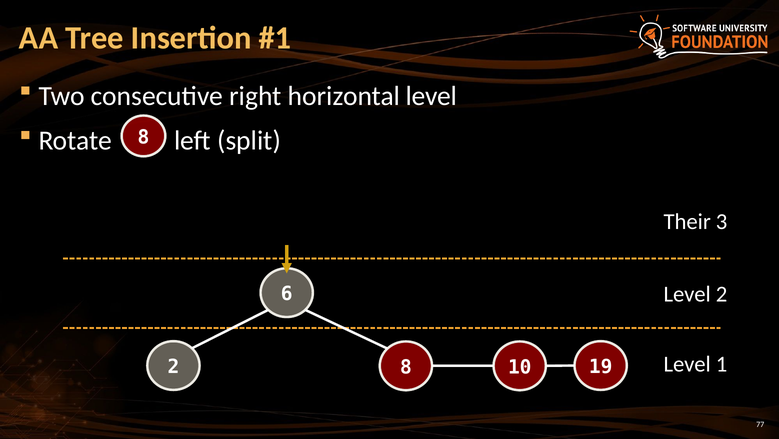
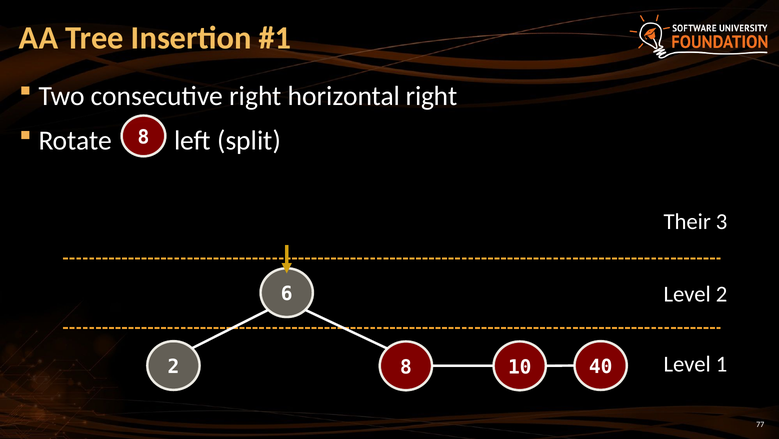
horizontal level: level -> right
19: 19 -> 40
